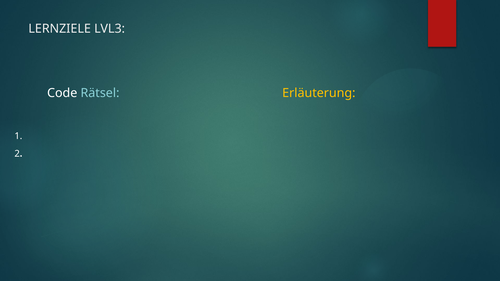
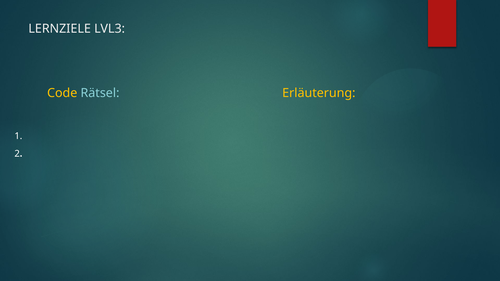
Code colour: white -> yellow
